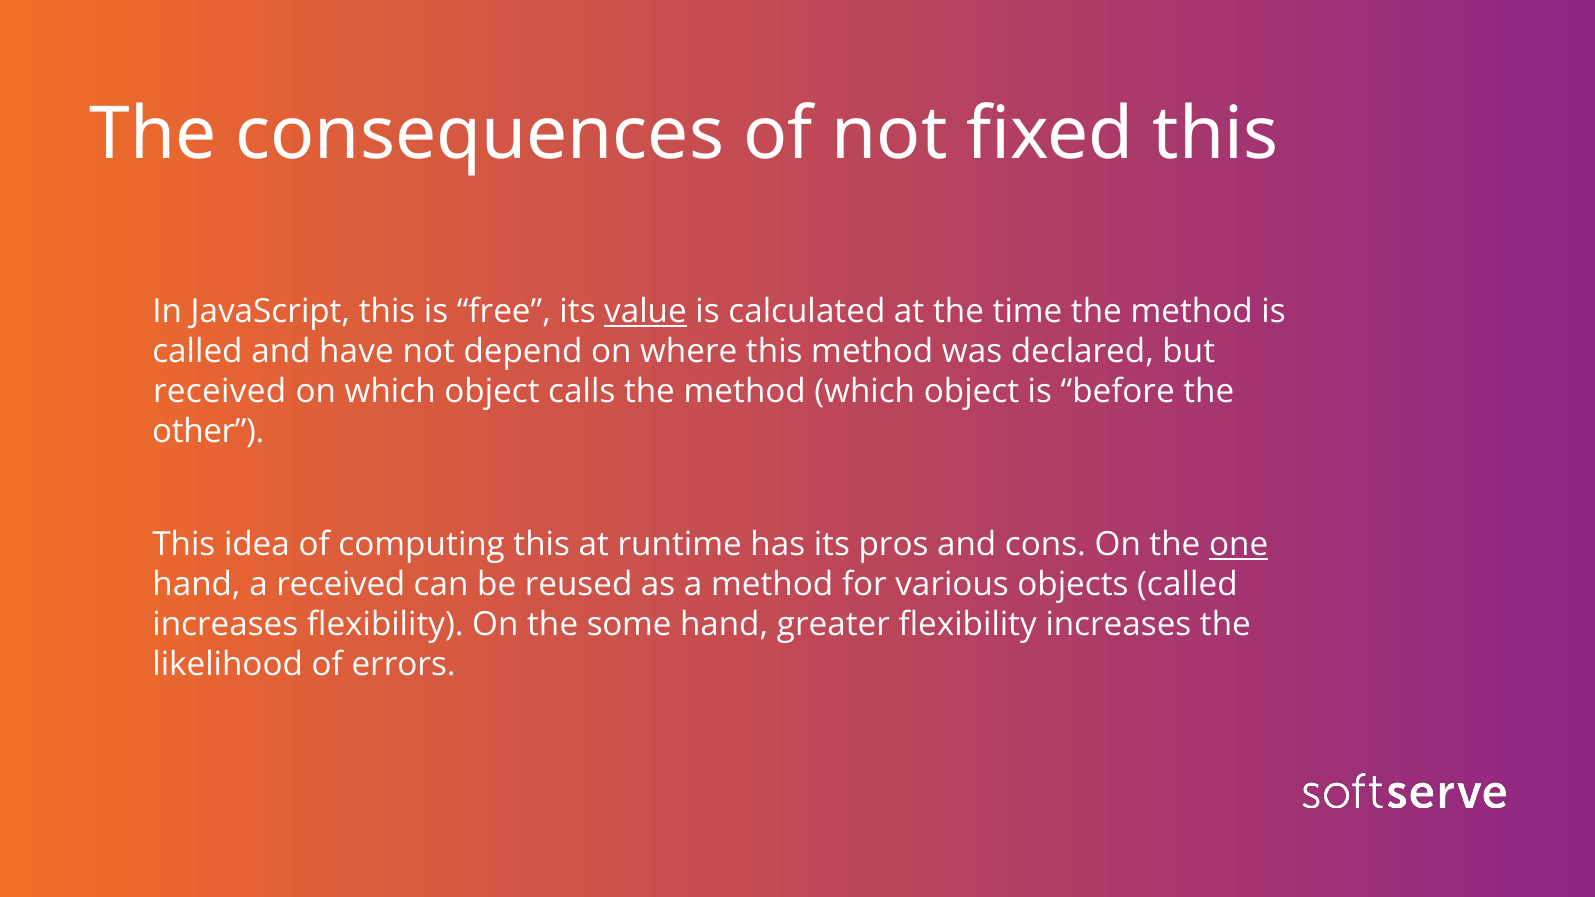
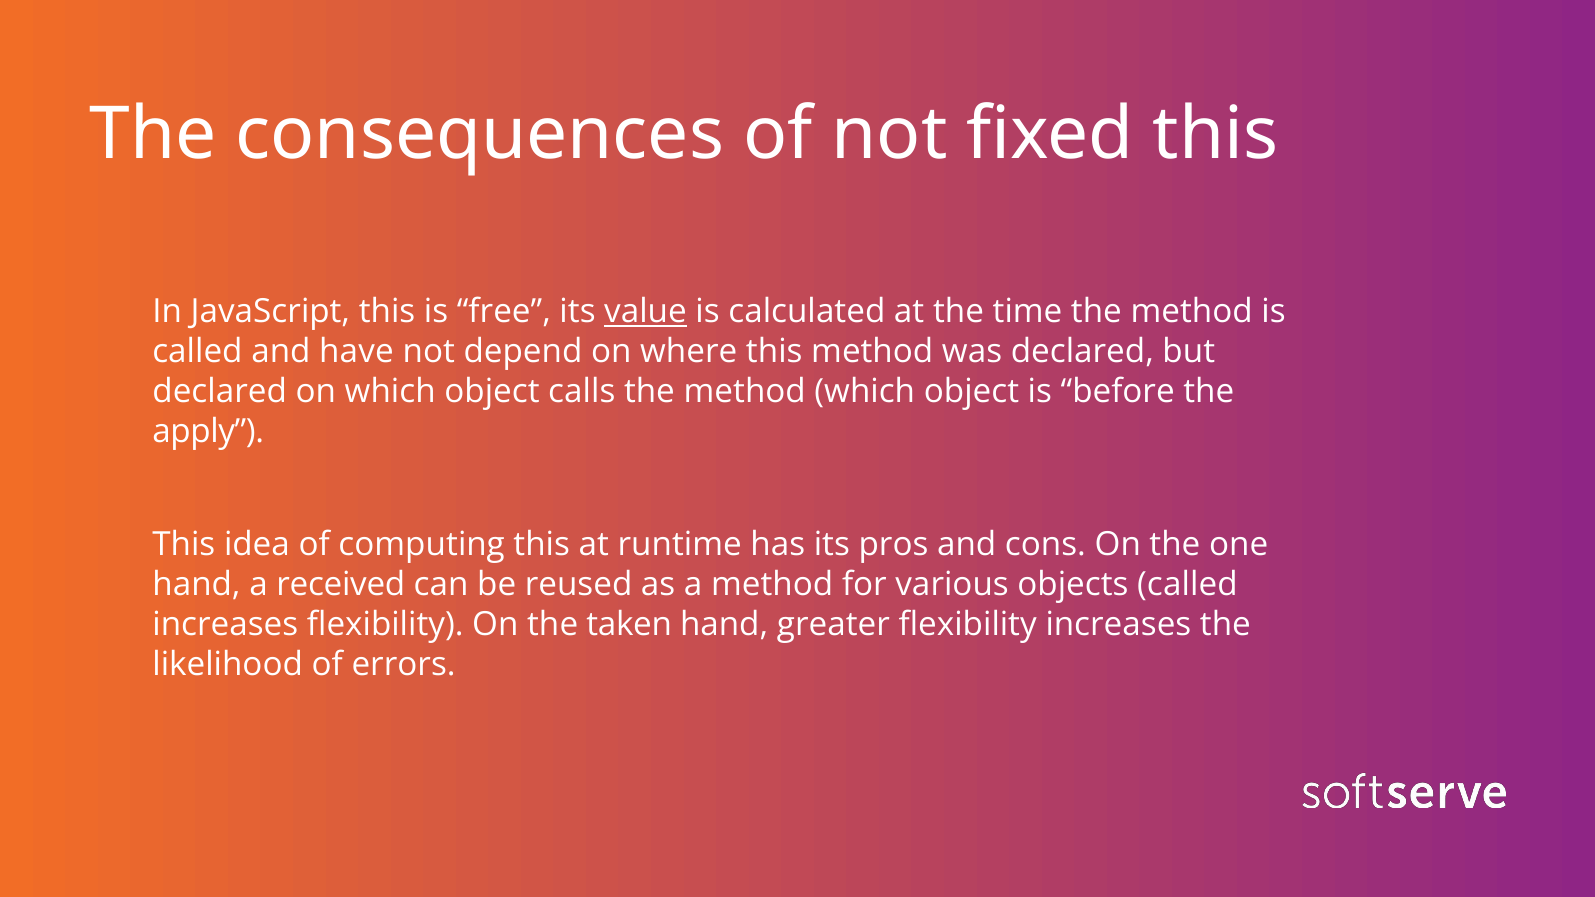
received at (220, 392): received -> declared
other: other -> apply
one underline: present -> none
some: some -> taken
